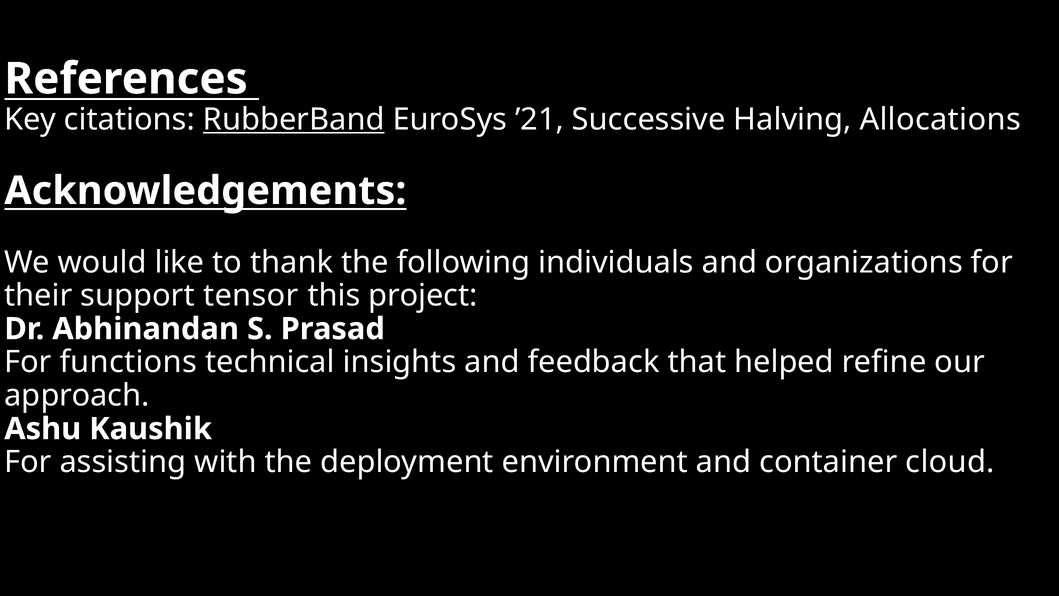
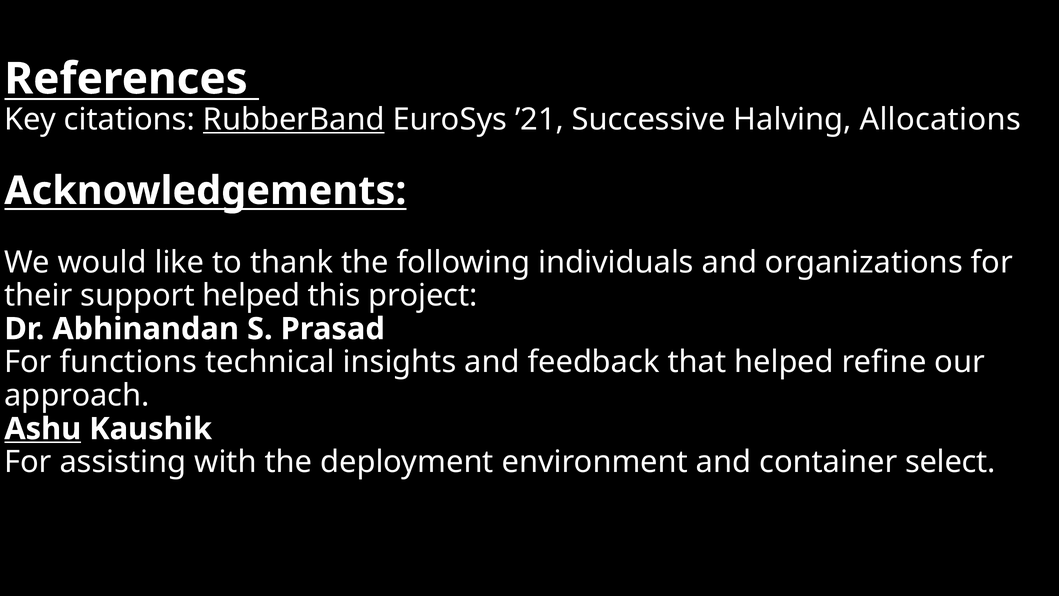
support tensor: tensor -> helped
Ashu underline: none -> present
cloud: cloud -> select
